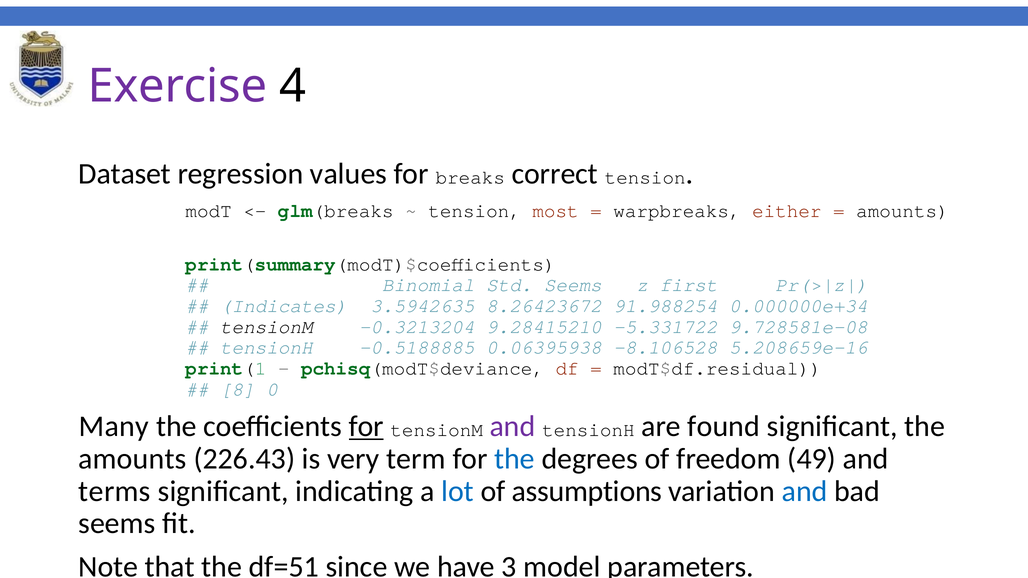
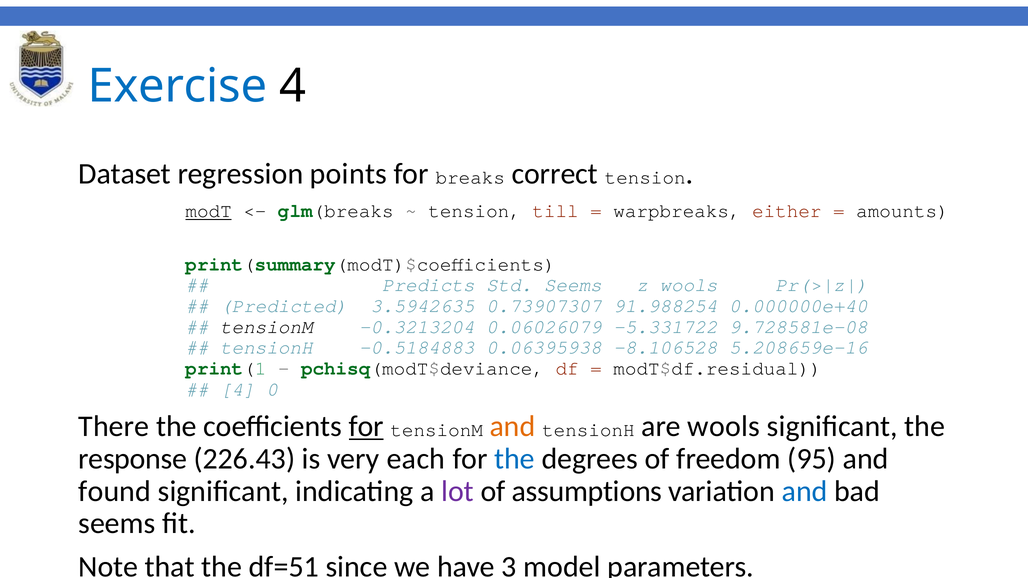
Exercise colour: purple -> blue
values: values -> points
modT underline: none -> present
most: most -> till
Binomial: Binomial -> Predicts
z first: first -> wools
Indicates: Indicates -> Predicted
8.26423672: 8.26423672 -> 0.73907307
0.000000e+34: 0.000000e+34 -> 0.000000e+40
9.28415210: 9.28415210 -> 0.06026079
-0.5188885: -0.5188885 -> -0.5184883
8 at (238, 389): 8 -> 4
Many: Many -> There
and at (512, 427) colour: purple -> orange
are found: found -> wools
amounts at (133, 459): amounts -> response
term: term -> each
49: 49 -> 95
terms: terms -> found
lot colour: blue -> purple
